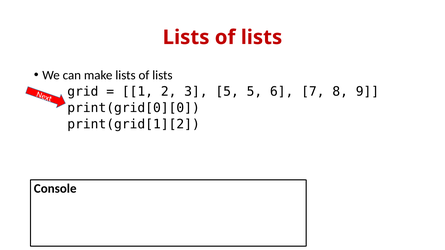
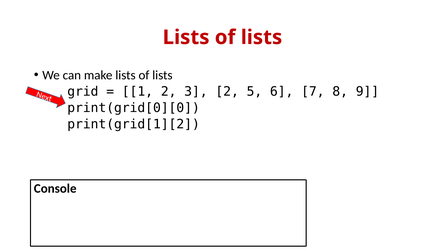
3 5: 5 -> 2
